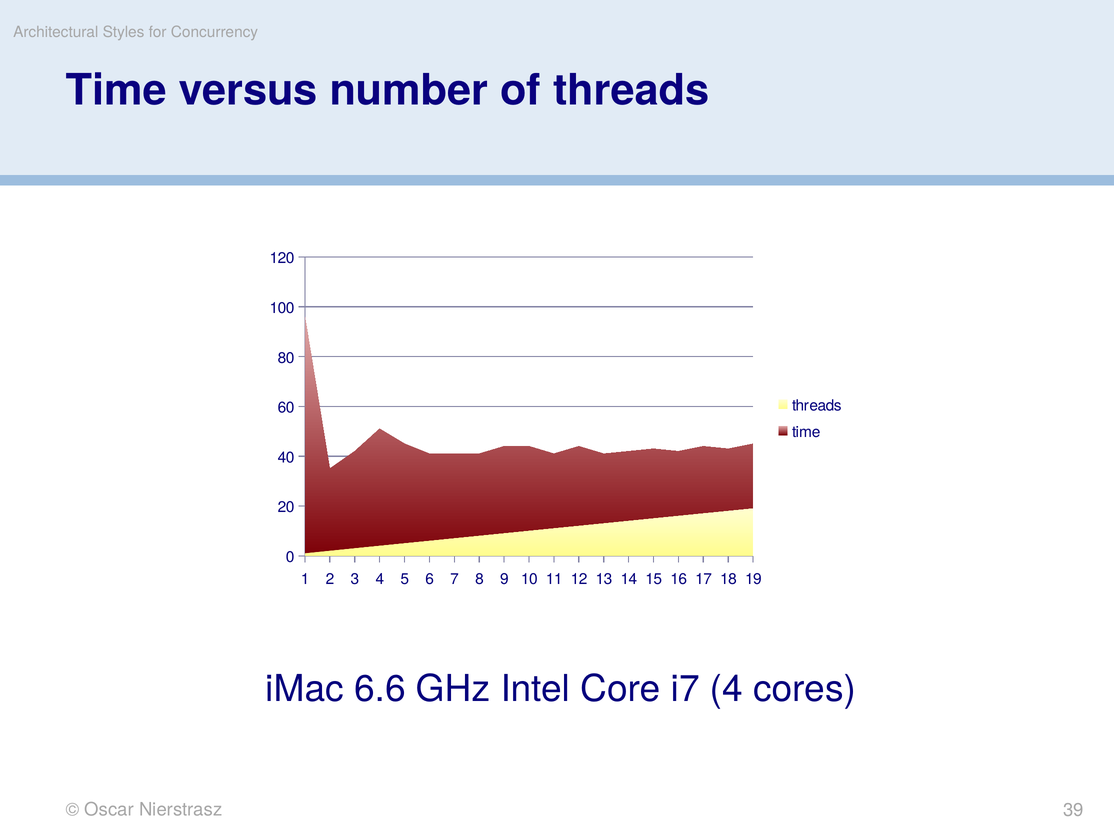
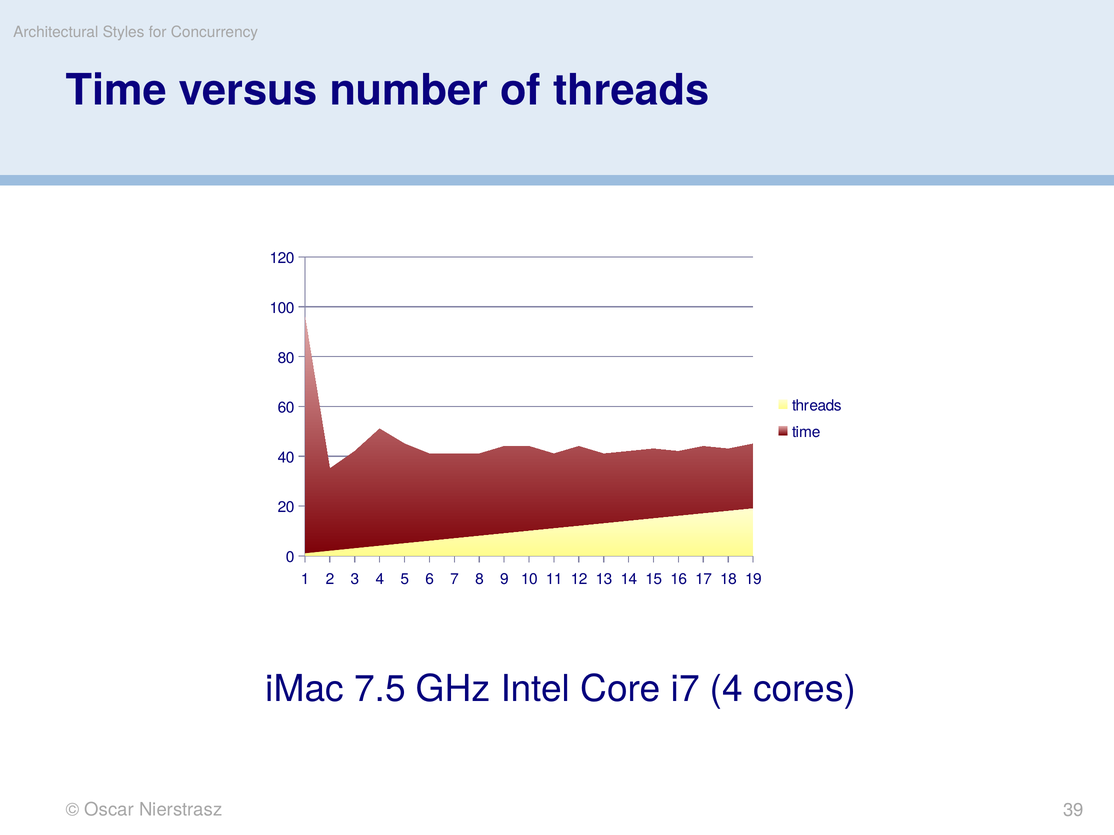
6.6: 6.6 -> 7.5
